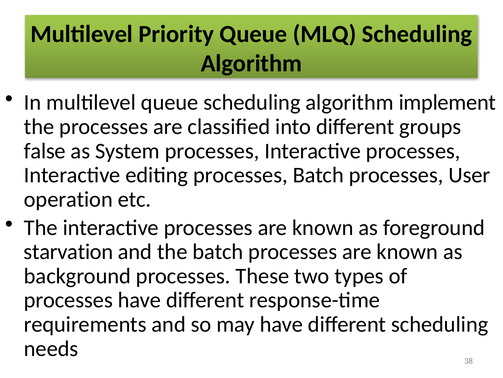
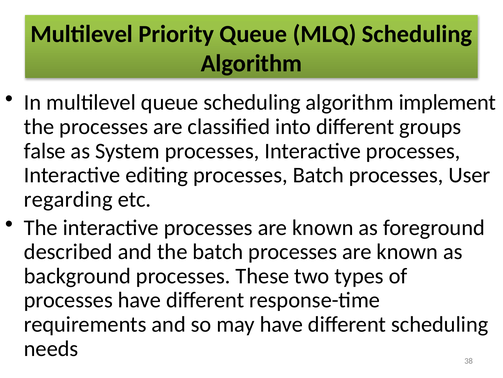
operation: operation -> regarding
starvation: starvation -> described
